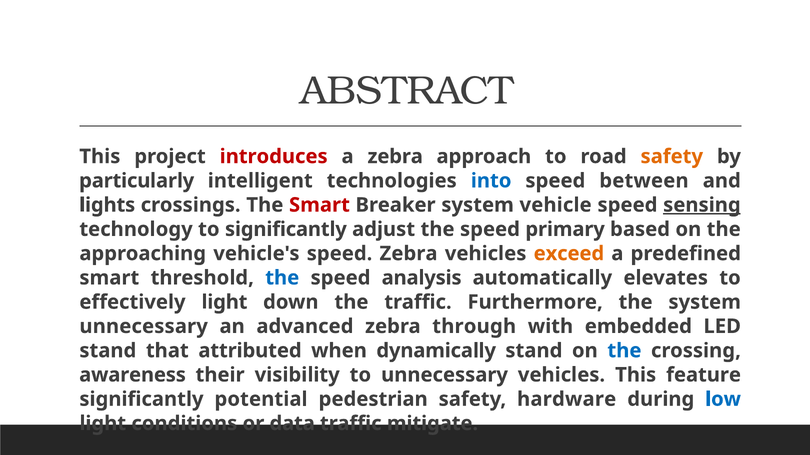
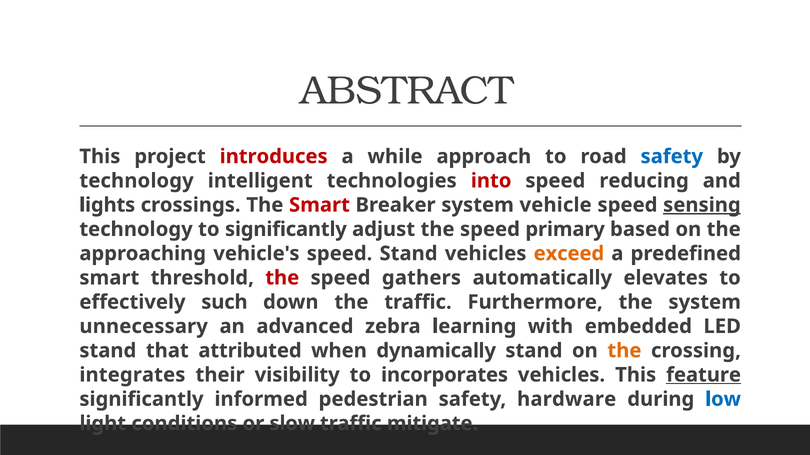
a zebra: zebra -> while
safety at (672, 157) colour: orange -> blue
particularly at (137, 181): particularly -> technology
into colour: blue -> red
between: between -> reducing
speed Zebra: Zebra -> Stand
the at (282, 278) colour: blue -> red
analysis: analysis -> gathers
effectively light: light -> such
through: through -> learning
the at (624, 351) colour: blue -> orange
awareness: awareness -> integrates
to unnecessary: unnecessary -> incorporates
feature underline: none -> present
potential: potential -> informed
data: data -> slow
